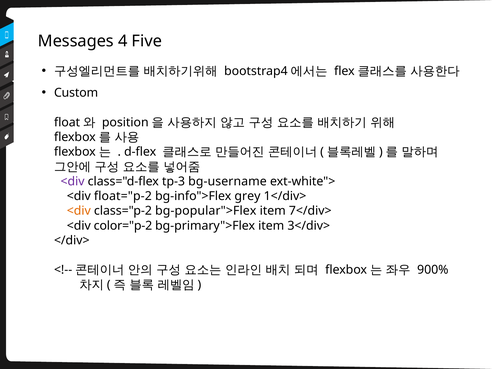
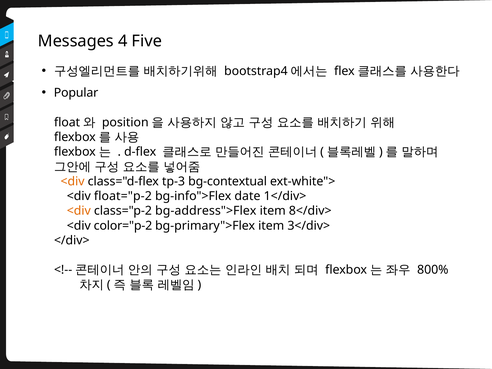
Custom: Custom -> Popular
<div at (73, 181) colour: purple -> orange
bg-username: bg-username -> bg-contextual
grey: grey -> date
bg-popular">Flex: bg-popular">Flex -> bg-address">Flex
7</div>: 7</div> -> 8</div>
900%: 900% -> 800%
